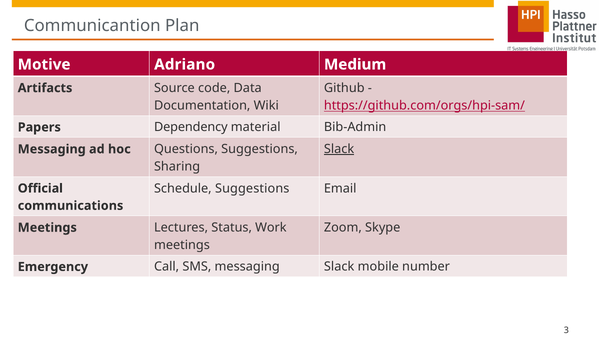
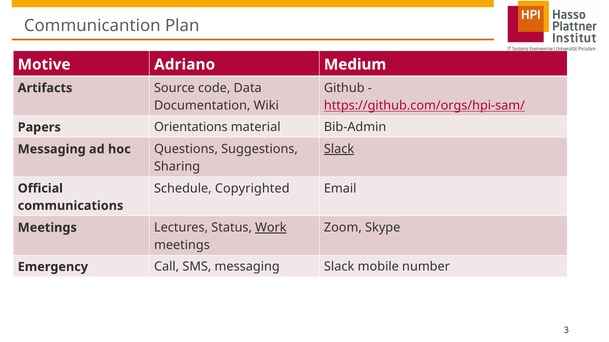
Dependency: Dependency -> Orientations
Schedule Suggestions: Suggestions -> Copyrighted
Work underline: none -> present
